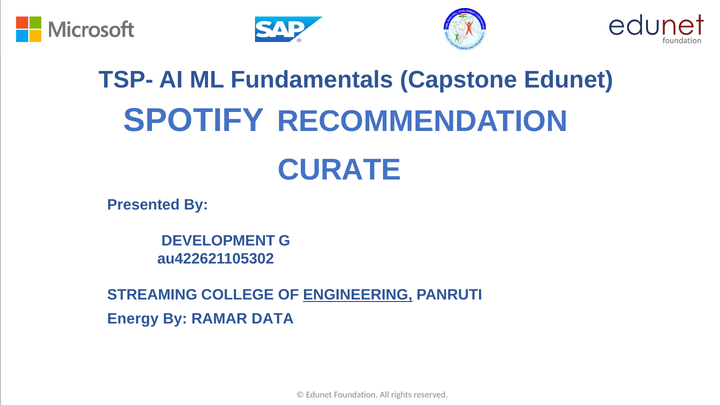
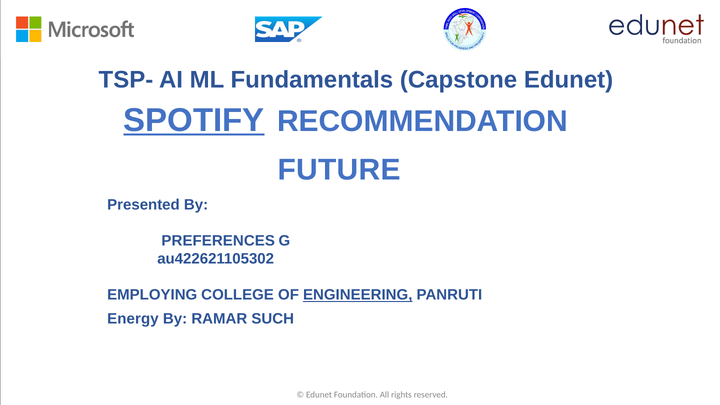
SPOTIFY underline: none -> present
CURATE: CURATE -> FUTURE
DEVELOPMENT: DEVELOPMENT -> PREFERENCES
STREAMING: STREAMING -> EMPLOYING
DATA: DATA -> SUCH
